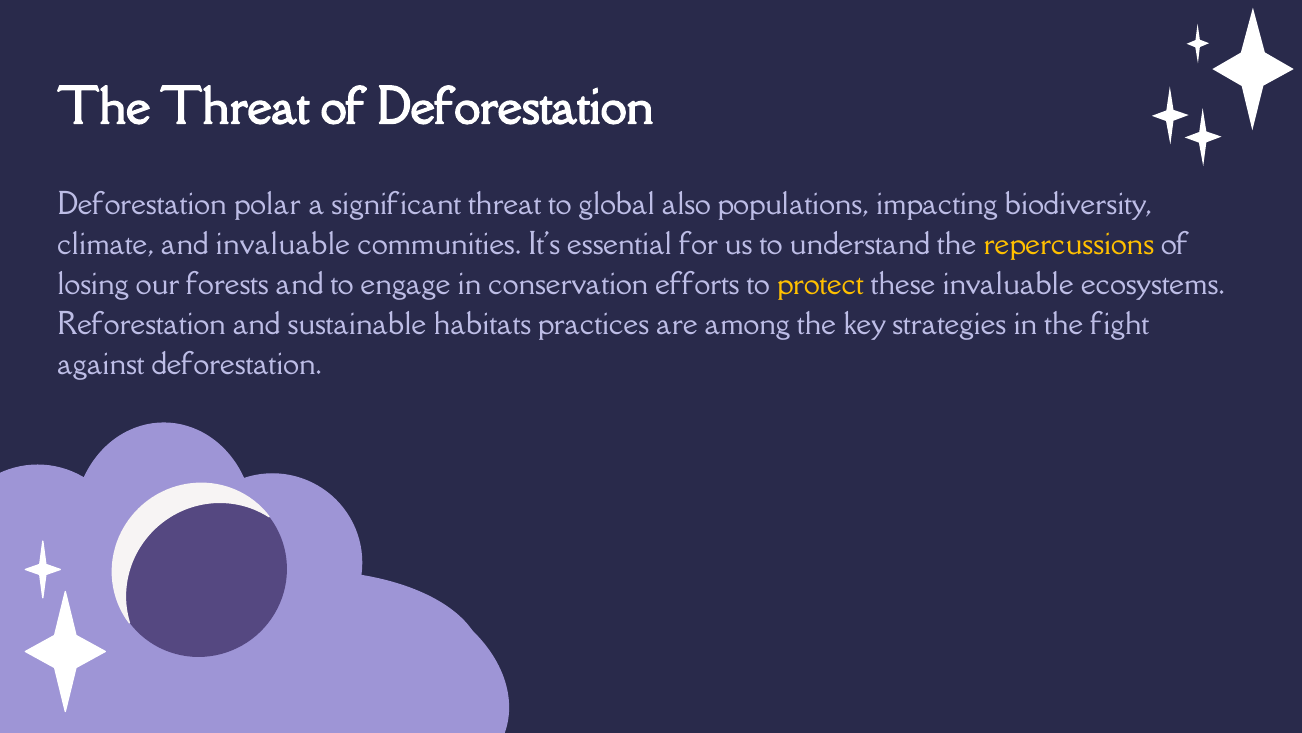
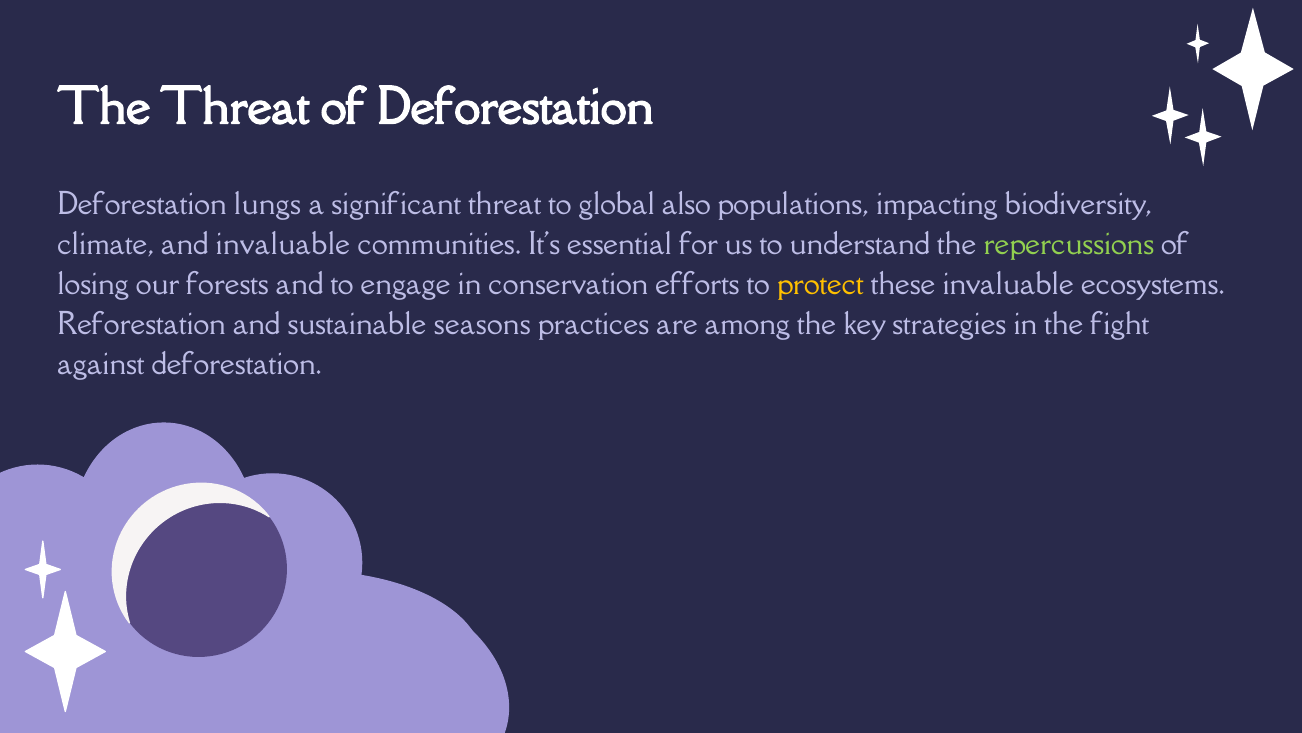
polar: polar -> lungs
repercussions colour: yellow -> light green
habitats: habitats -> seasons
